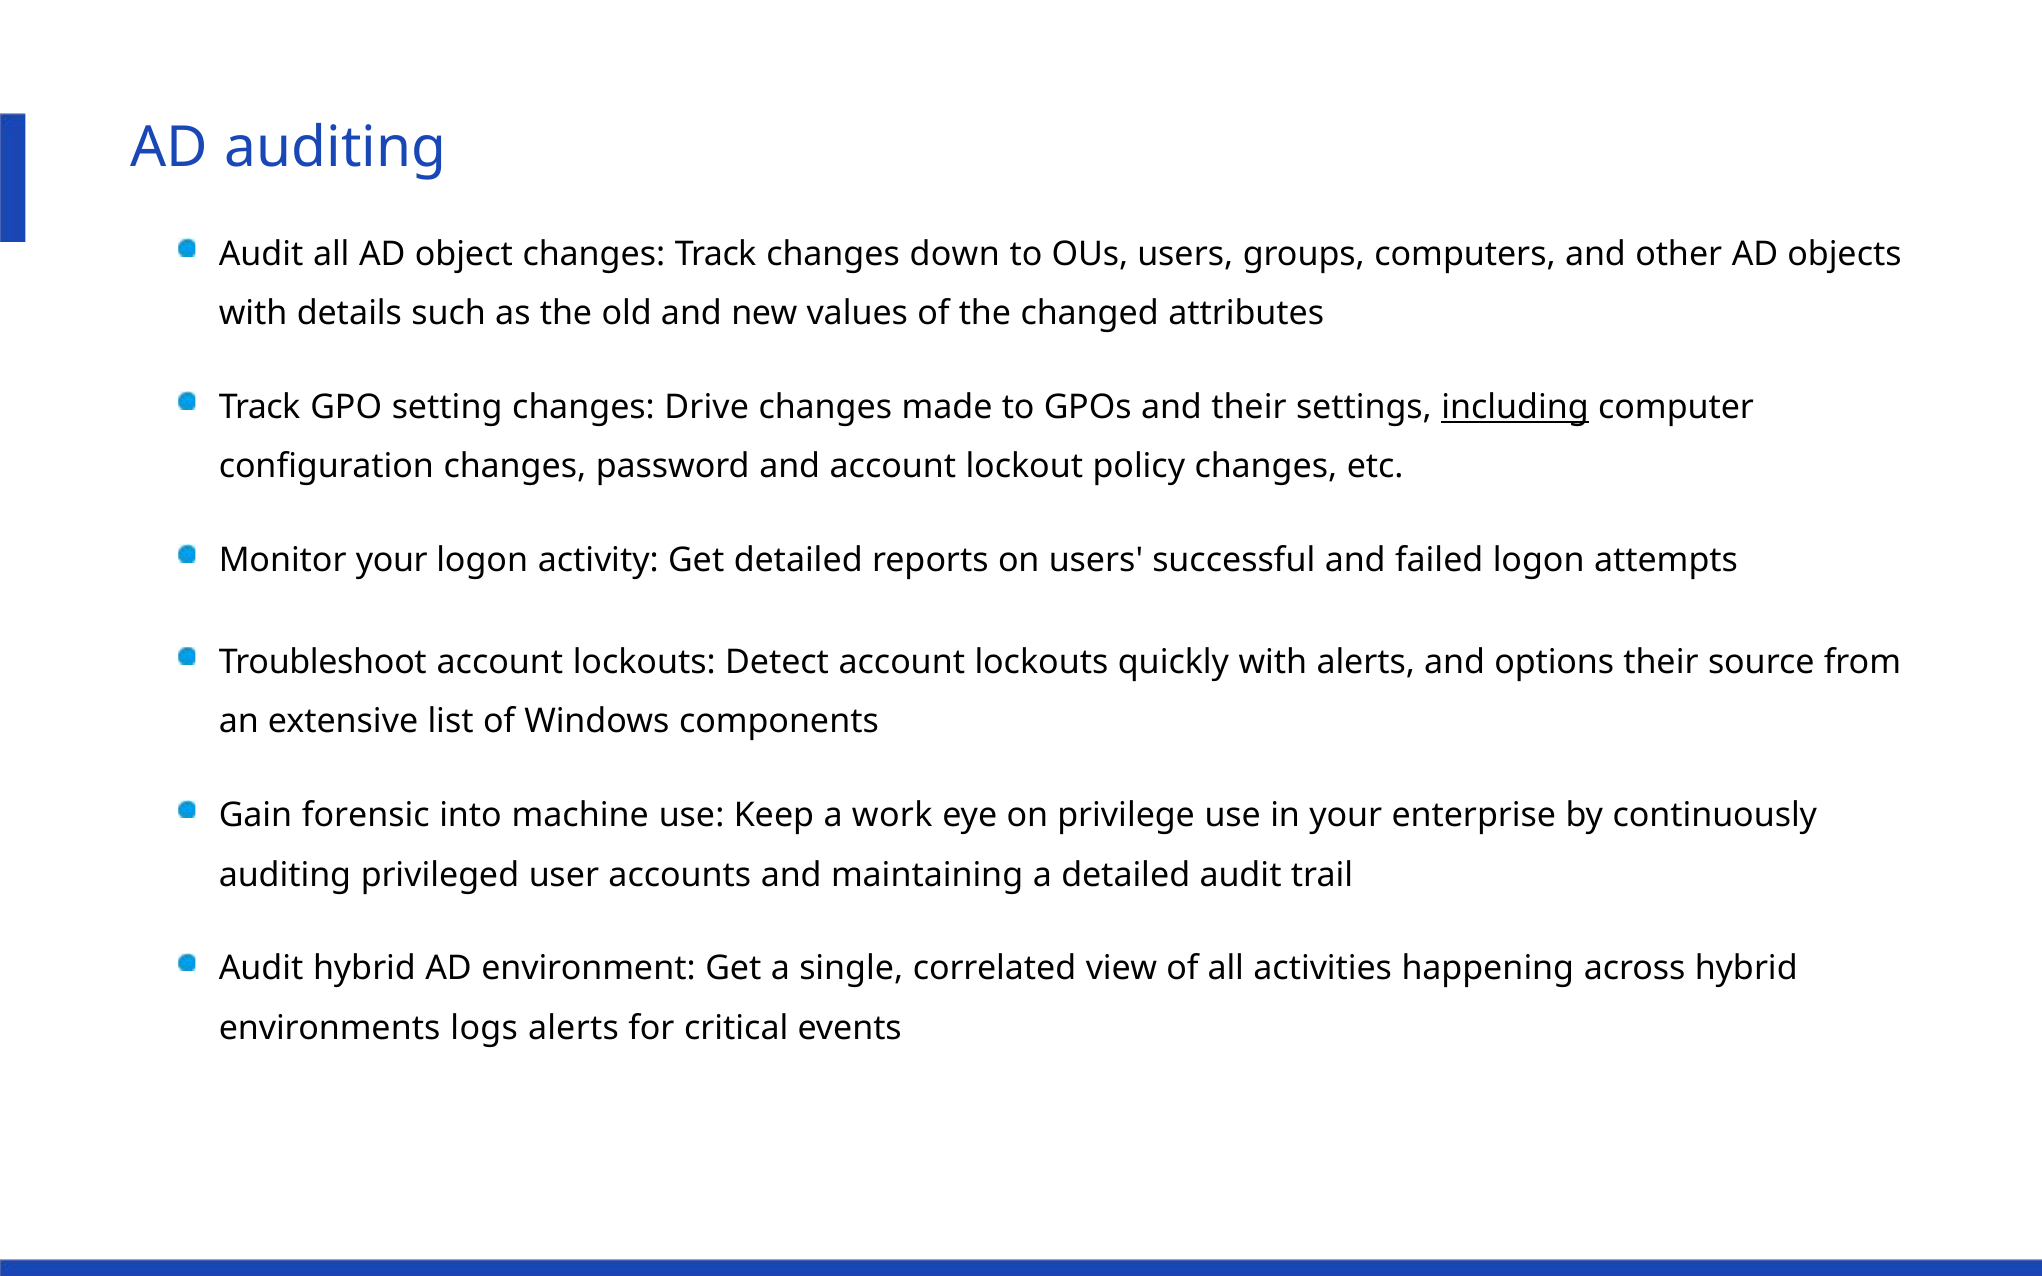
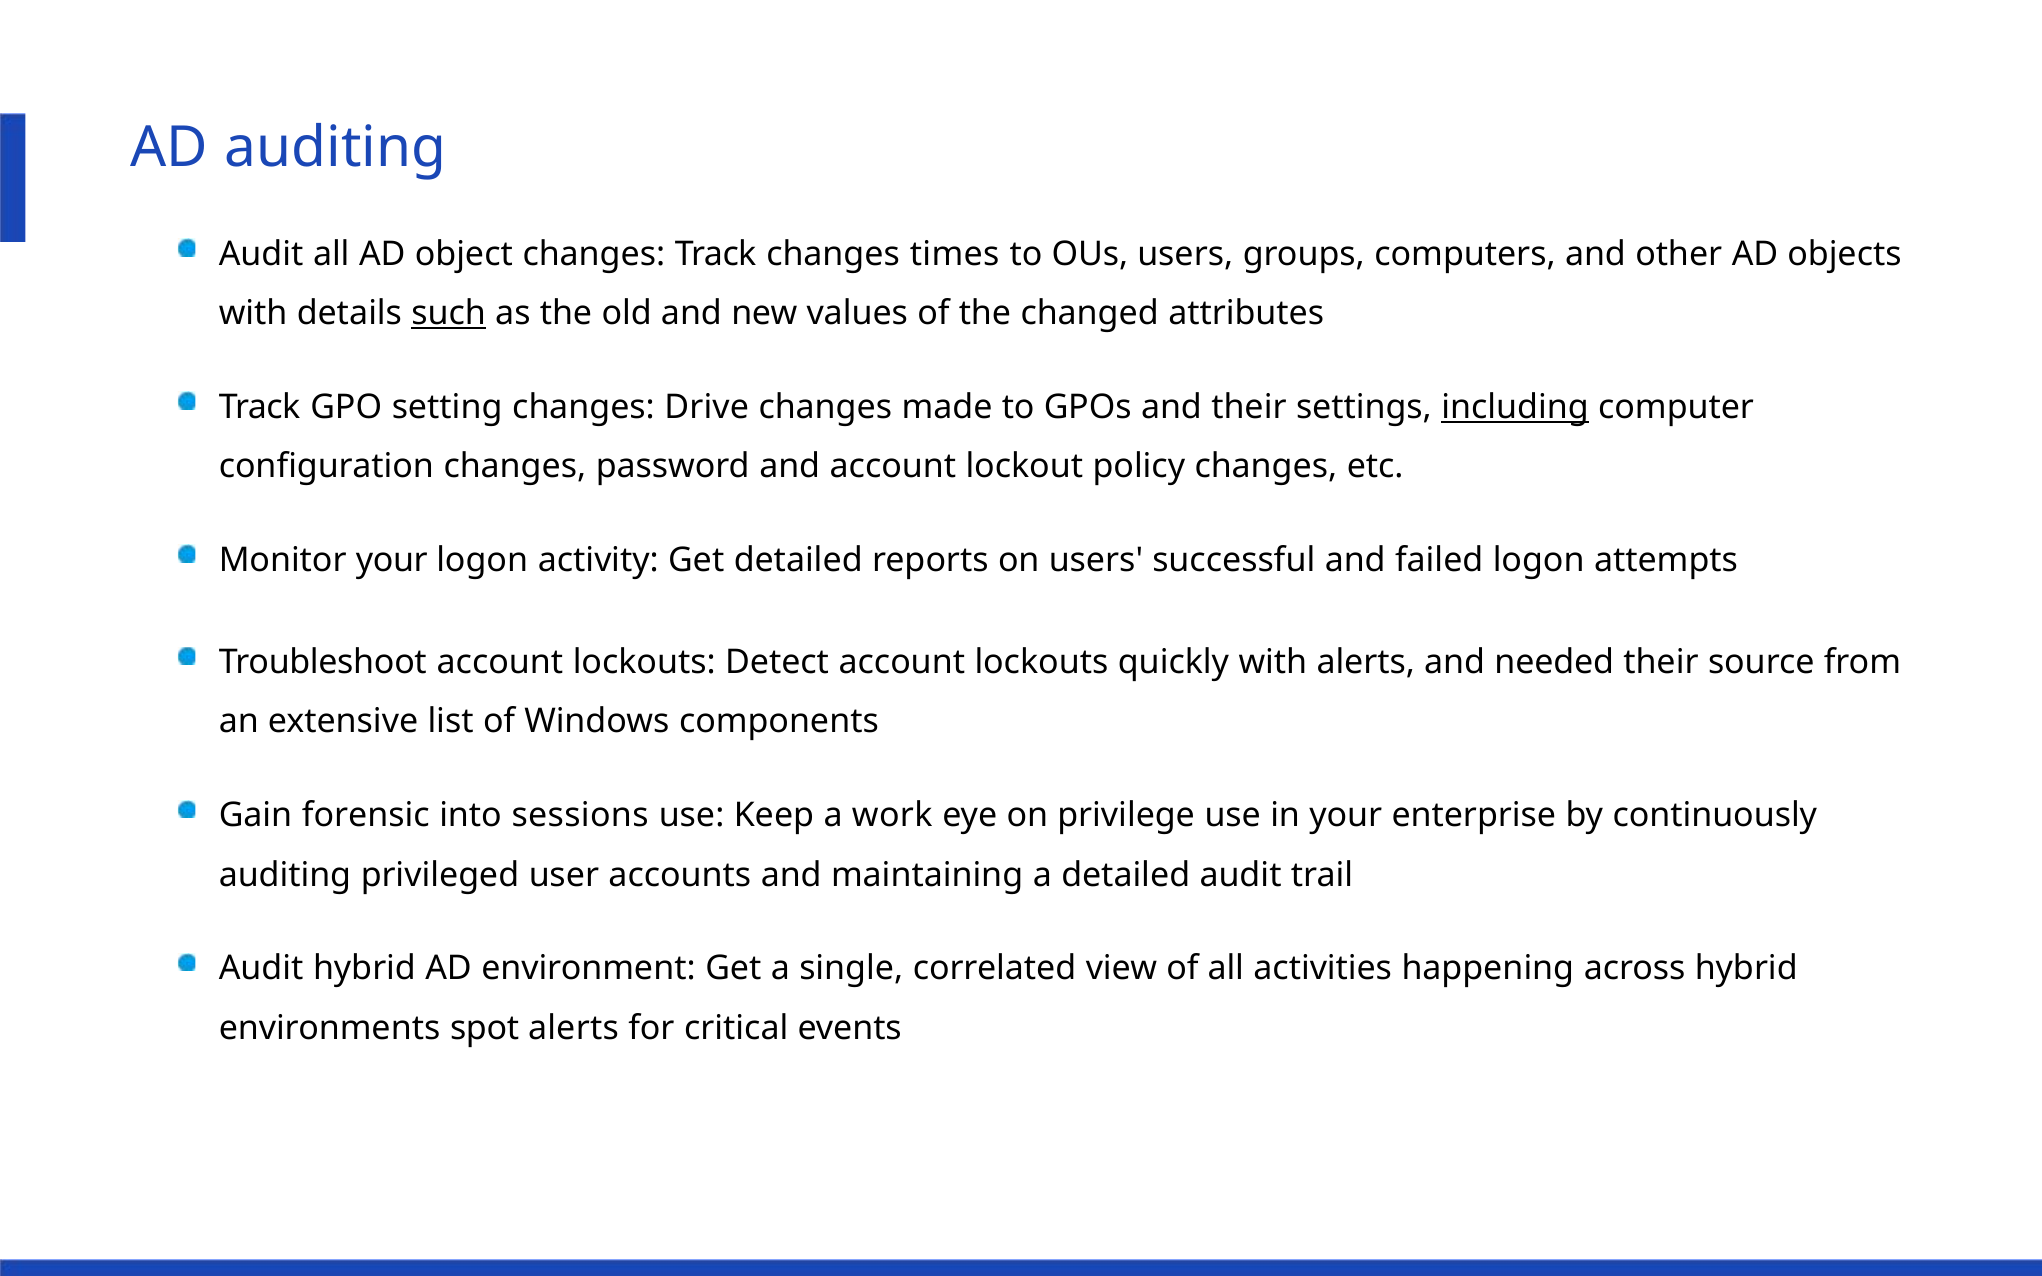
down: down -> times
such underline: none -> present
options: options -> needed
machine: machine -> sessions
logs: logs -> spot
